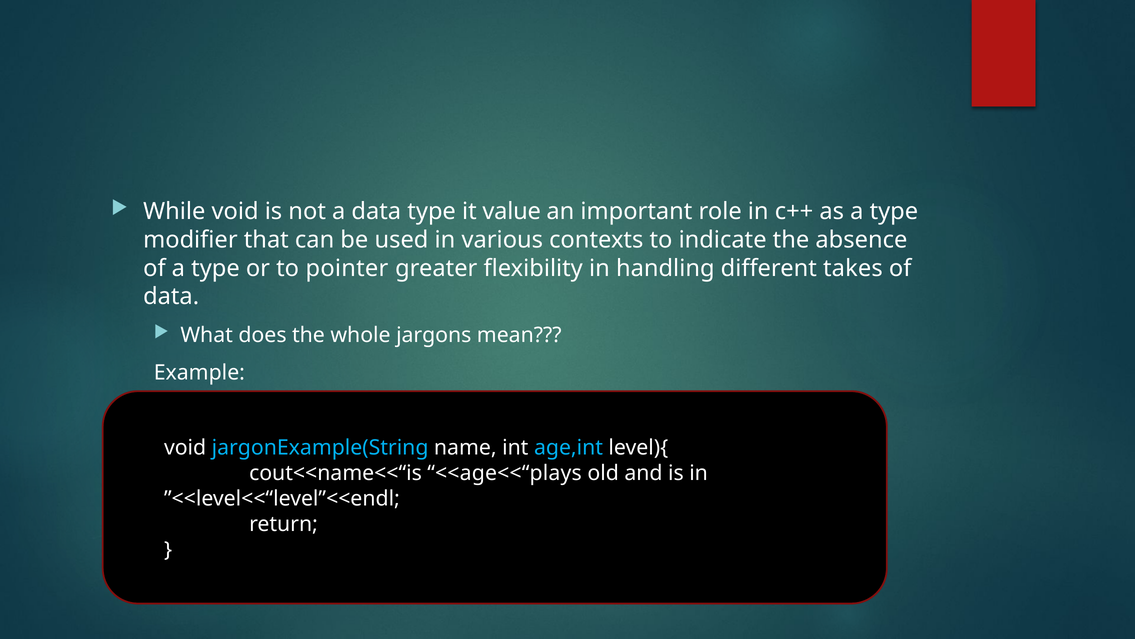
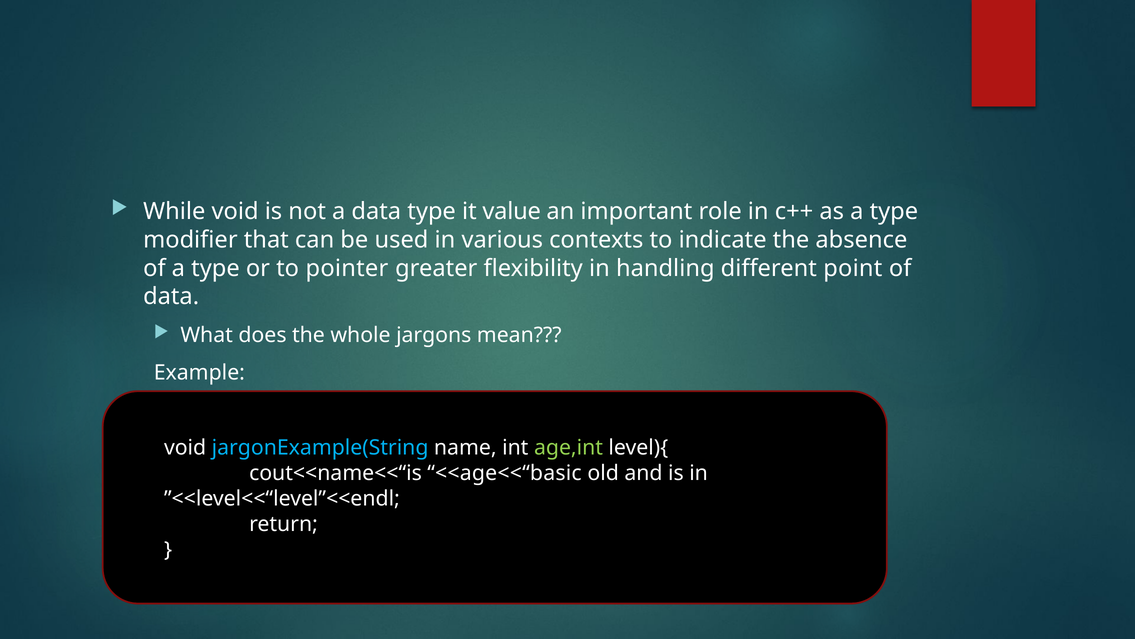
takes: takes -> point
age,int colour: light blue -> light green
<<age<<“plays: <<age<<“plays -> <<age<<“basic
